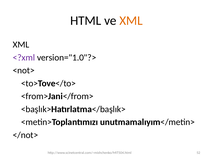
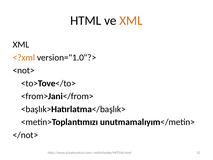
<?xml colour: purple -> orange
